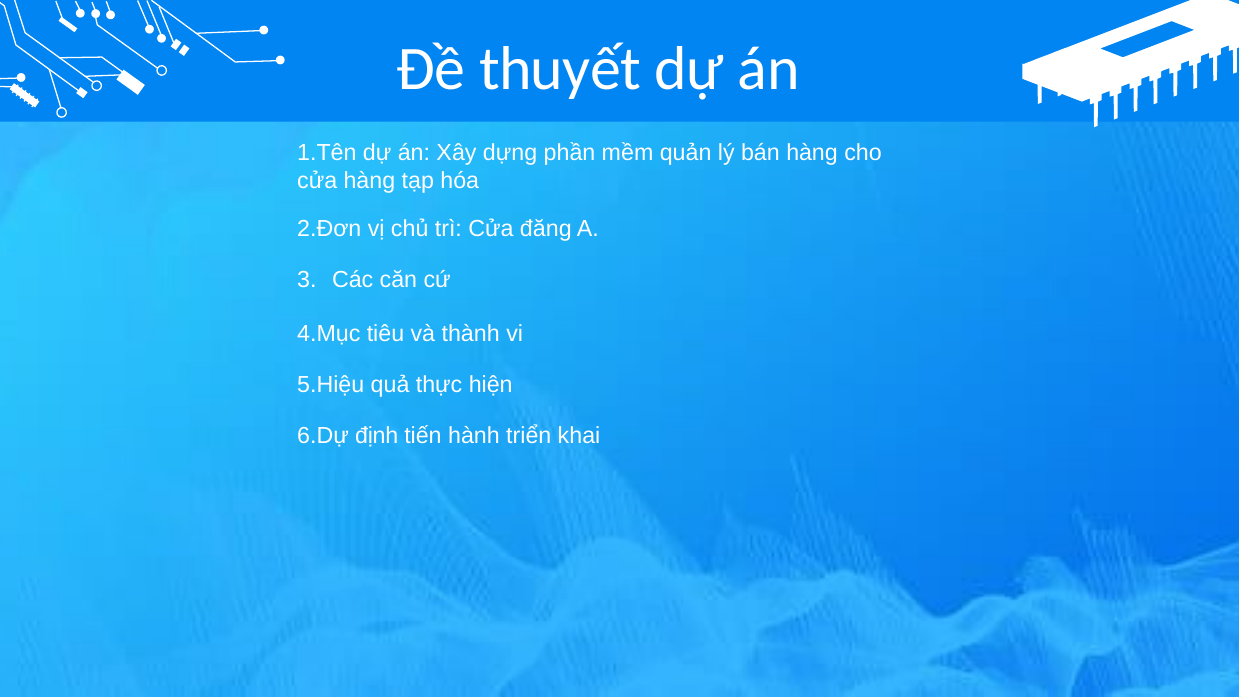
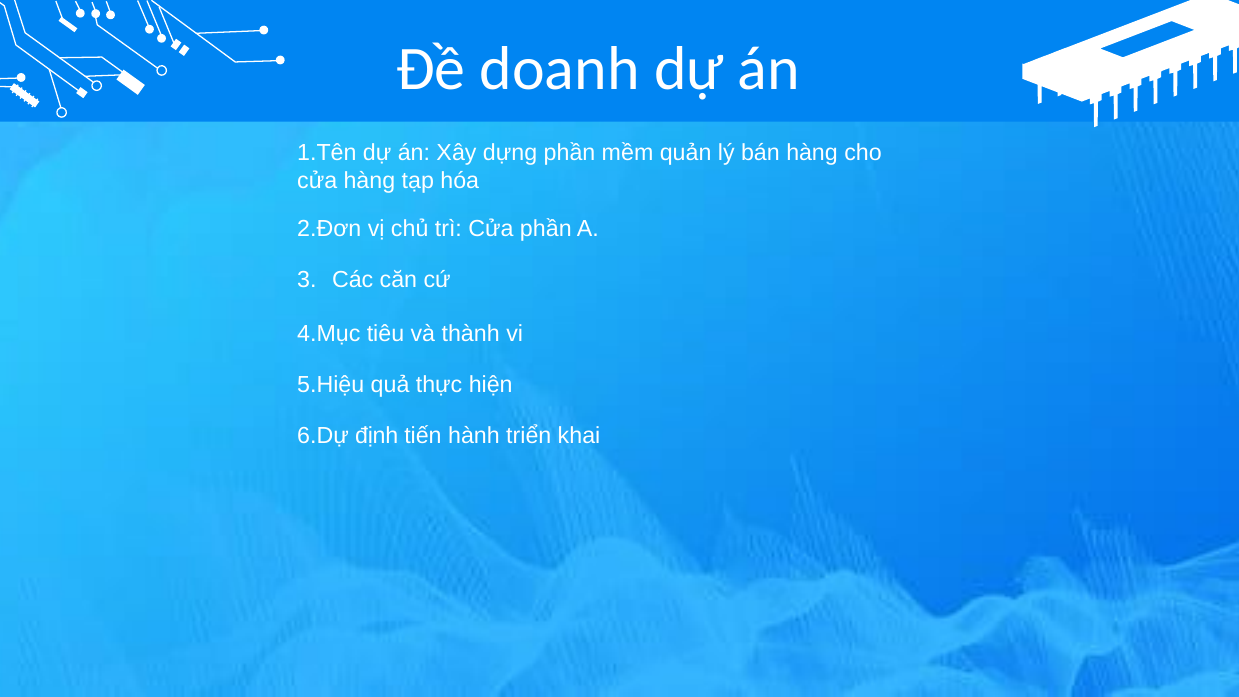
thuyết: thuyết -> doanh
Cửa đăng: đăng -> phần
